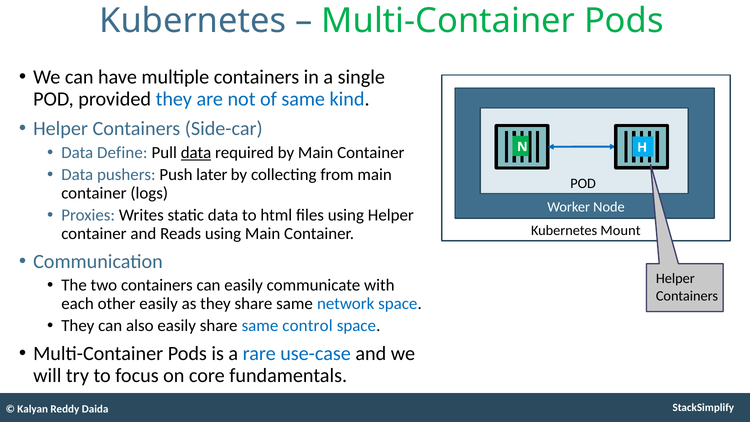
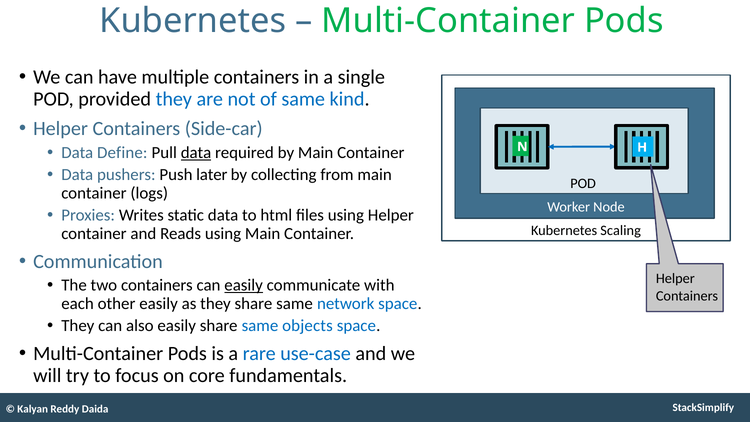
Mount: Mount -> Scaling
easily at (244, 285) underline: none -> present
control: control -> objects
